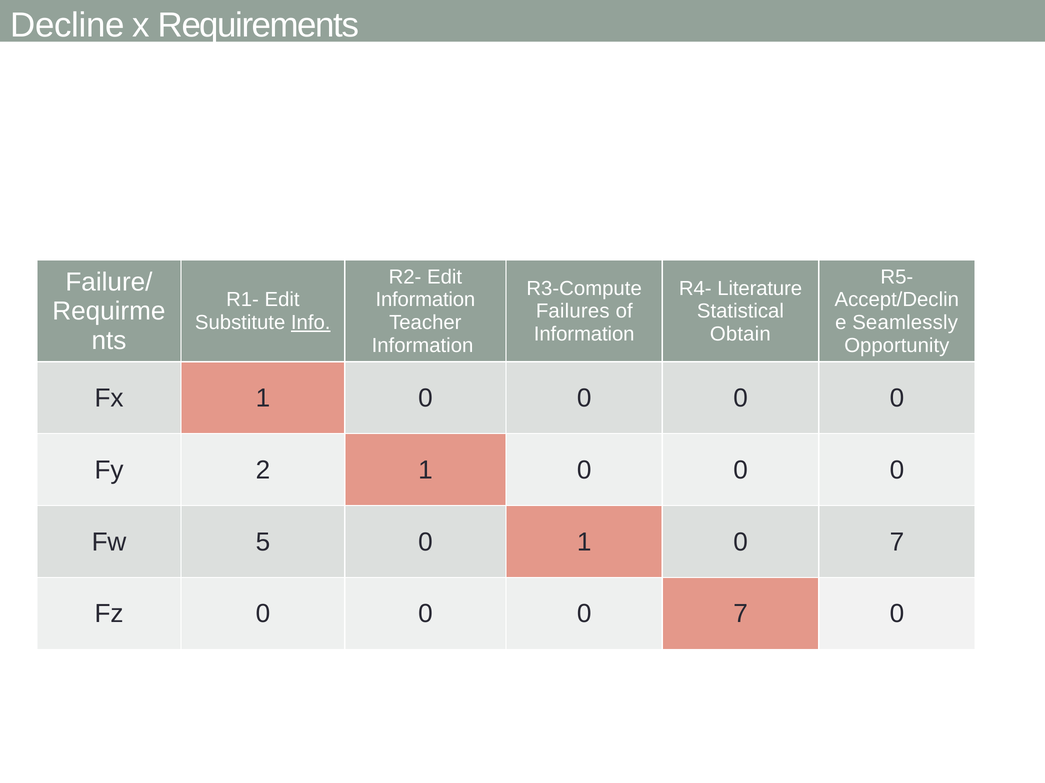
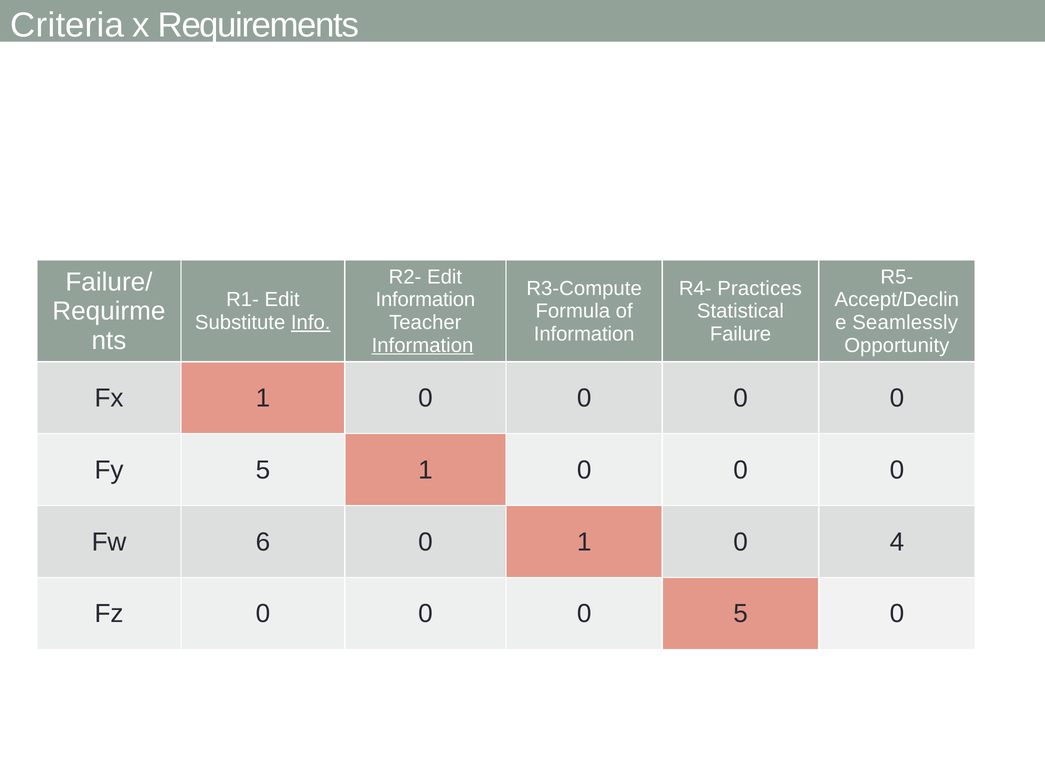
Decline: Decline -> Criteria
Literature: Literature -> Practices
Failures: Failures -> Formula
Obtain: Obtain -> Failure
Information at (423, 346) underline: none -> present
Fy 2: 2 -> 5
5: 5 -> 6
1 0 7: 7 -> 4
0 0 7: 7 -> 5
